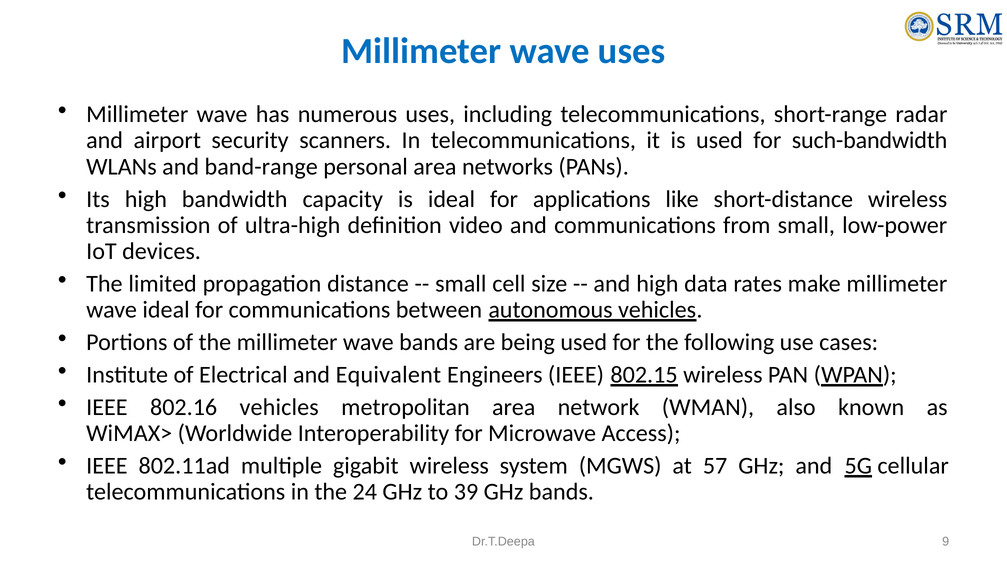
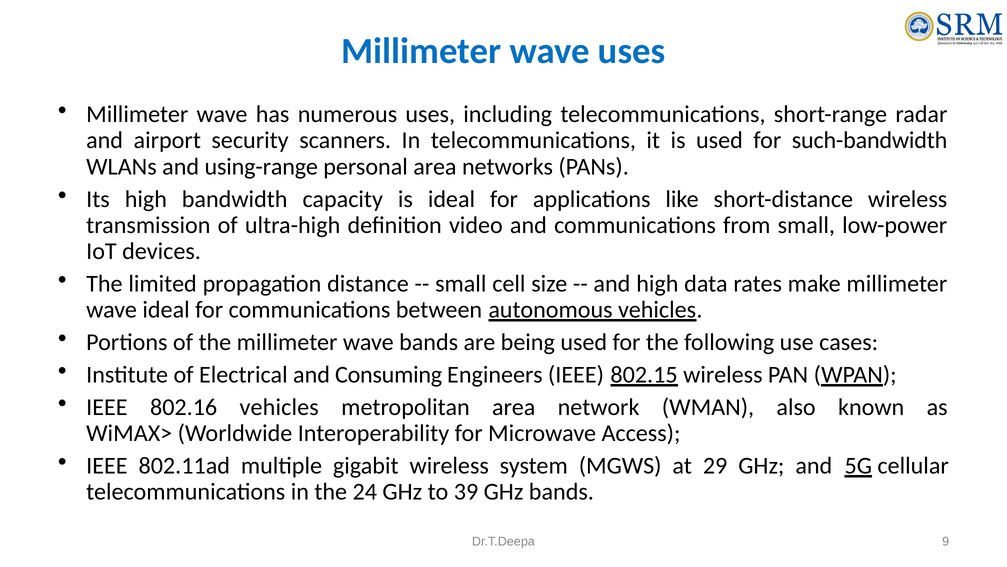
band-range: band-range -> using-range
Equivalent: Equivalent -> Consuming
57: 57 -> 29
